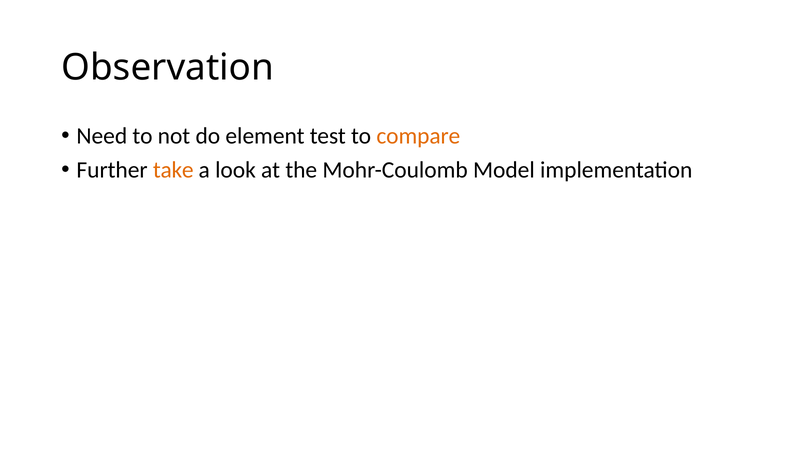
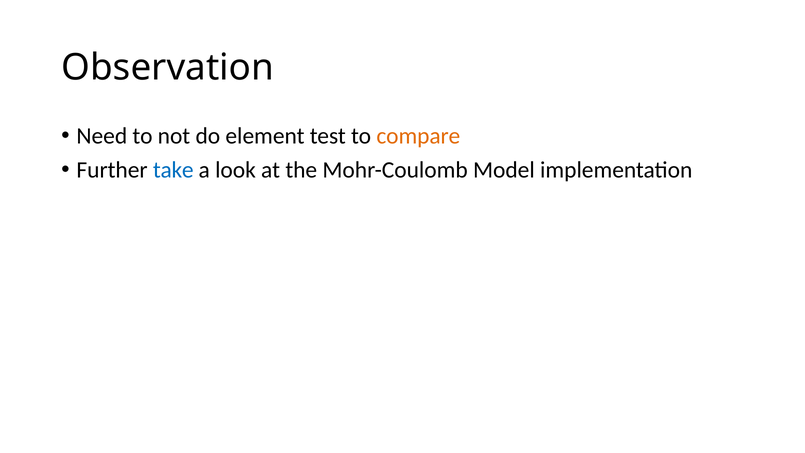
take colour: orange -> blue
